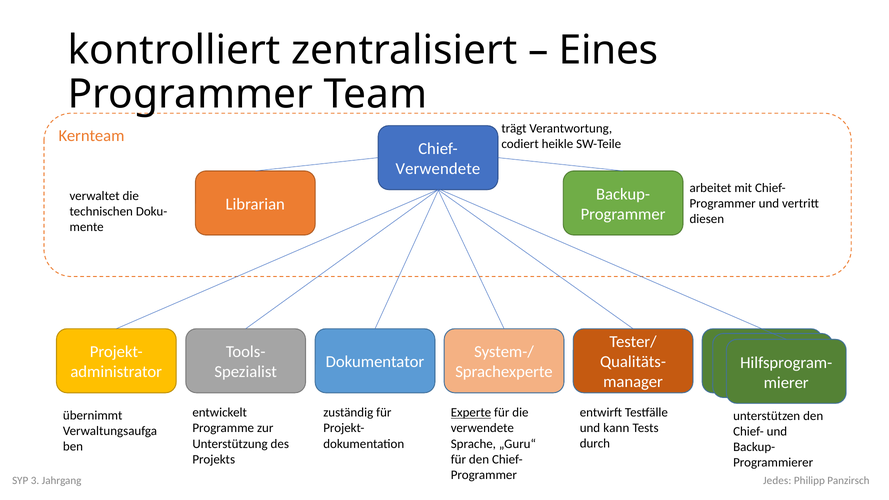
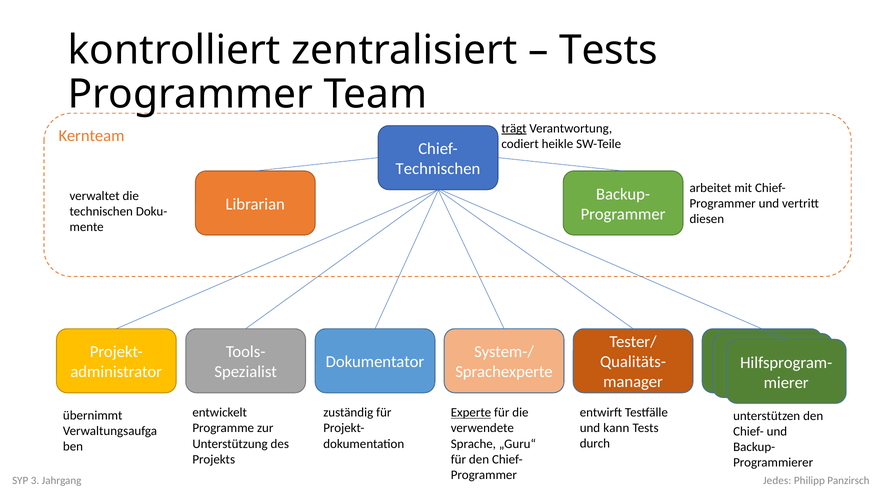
Eines at (609, 51): Eines -> Tests
trägt underline: none -> present
Verwendete at (438, 169): Verwendete -> Technischen
